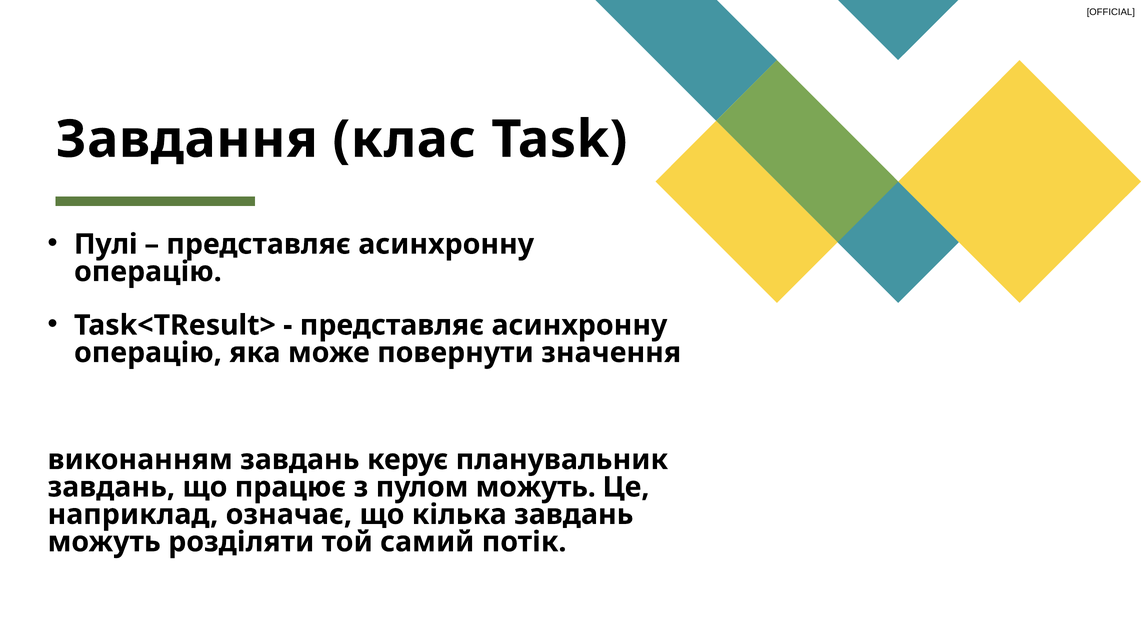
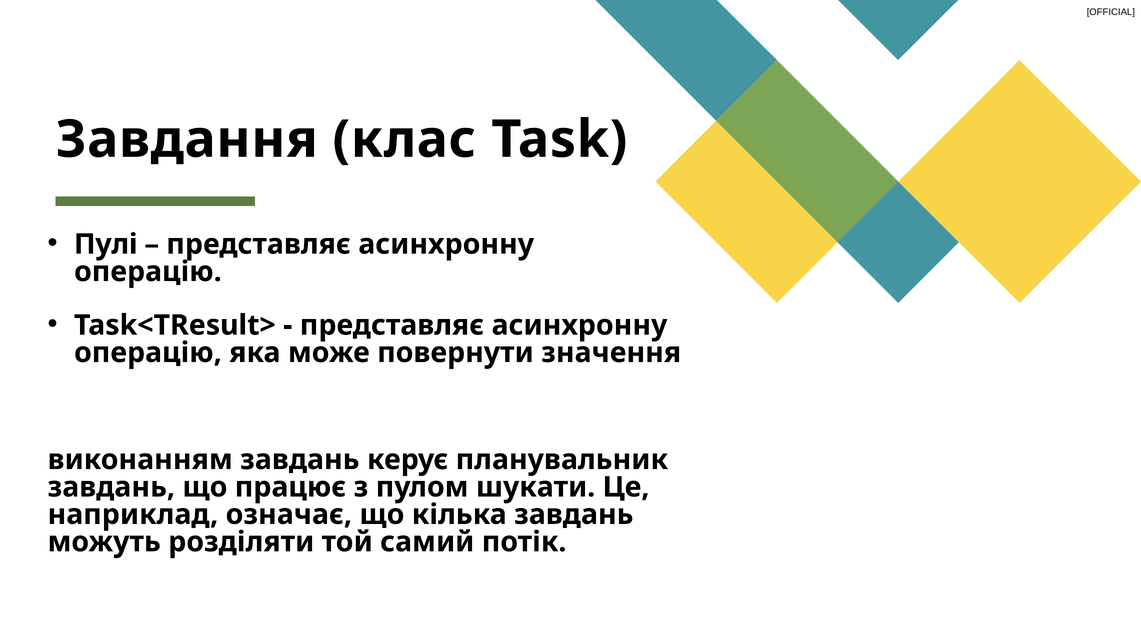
пулом можуть: можуть -> шукати
